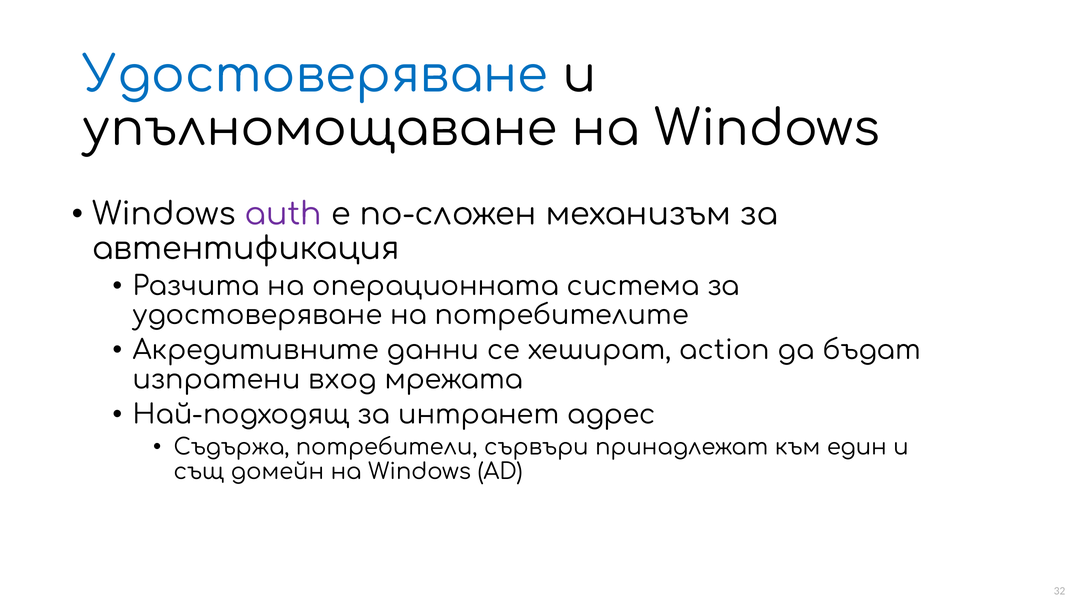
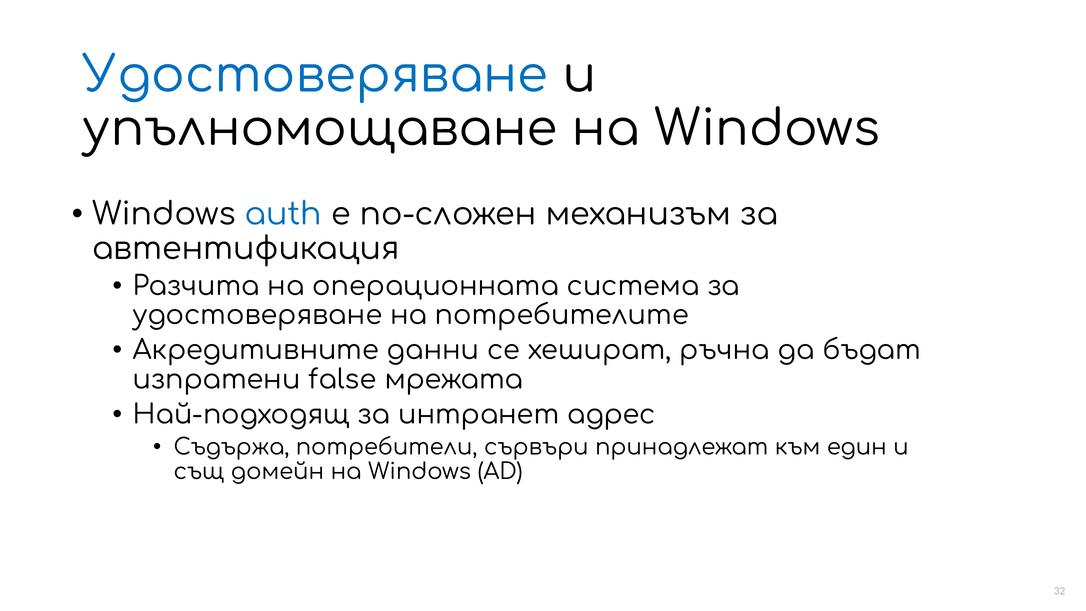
auth colour: purple -> blue
action: action -> ръчна
вход: вход -> false
